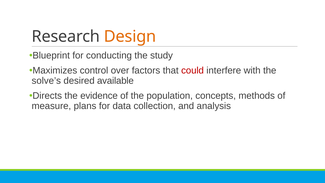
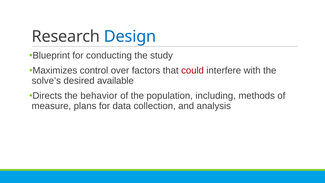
Design colour: orange -> blue
evidence: evidence -> behavior
concepts: concepts -> including
